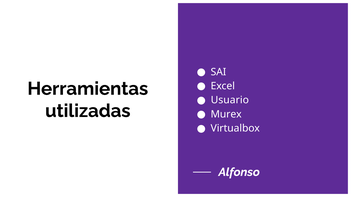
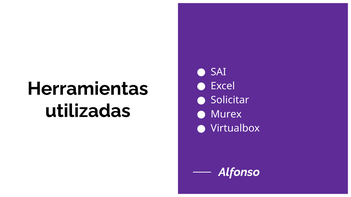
Usuario: Usuario -> Solicitar
